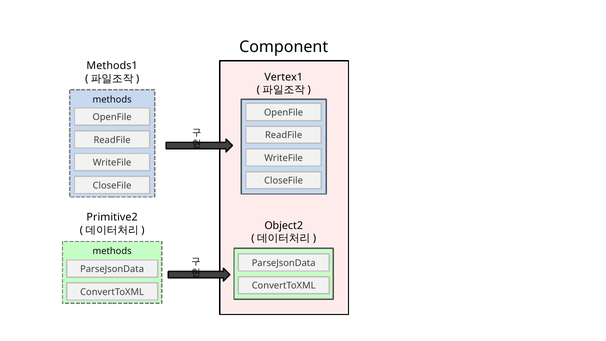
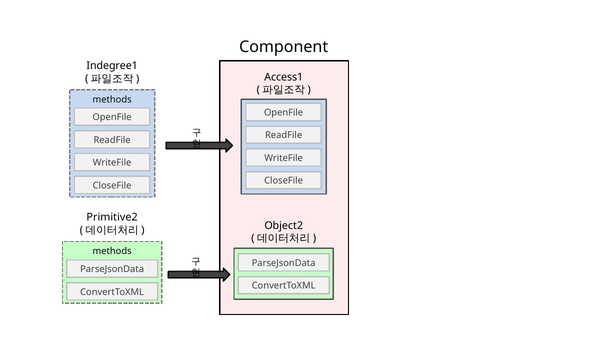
Methods1: Methods1 -> Indegree1
Vertex1: Vertex1 -> Access1
